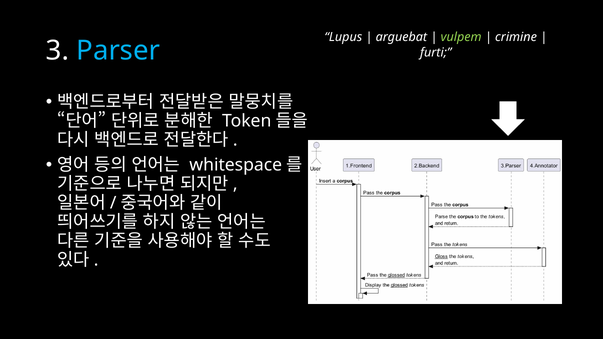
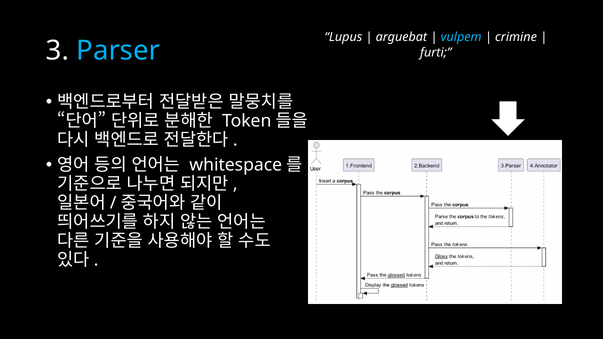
vulpem colour: light green -> light blue
